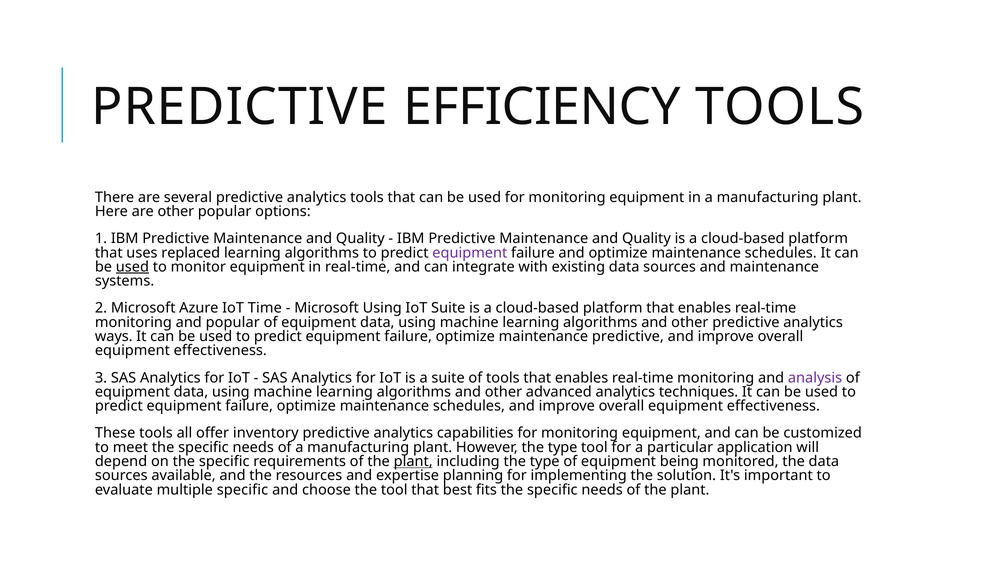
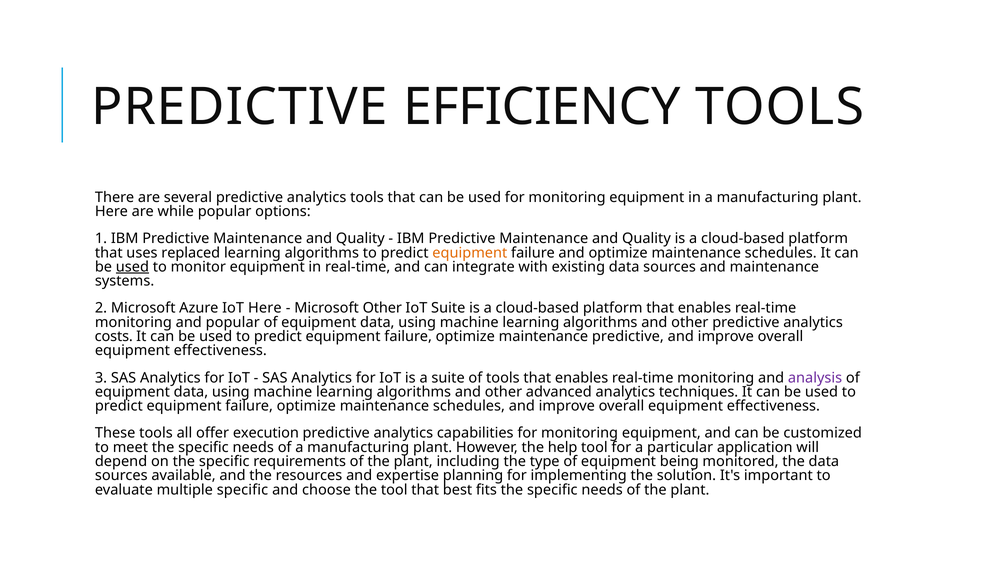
are other: other -> while
equipment at (470, 253) colour: purple -> orange
IoT Time: Time -> Here
Microsoft Using: Using -> Other
ways: ways -> costs
inventory: inventory -> execution
However the type: type -> help
plant at (413, 461) underline: present -> none
